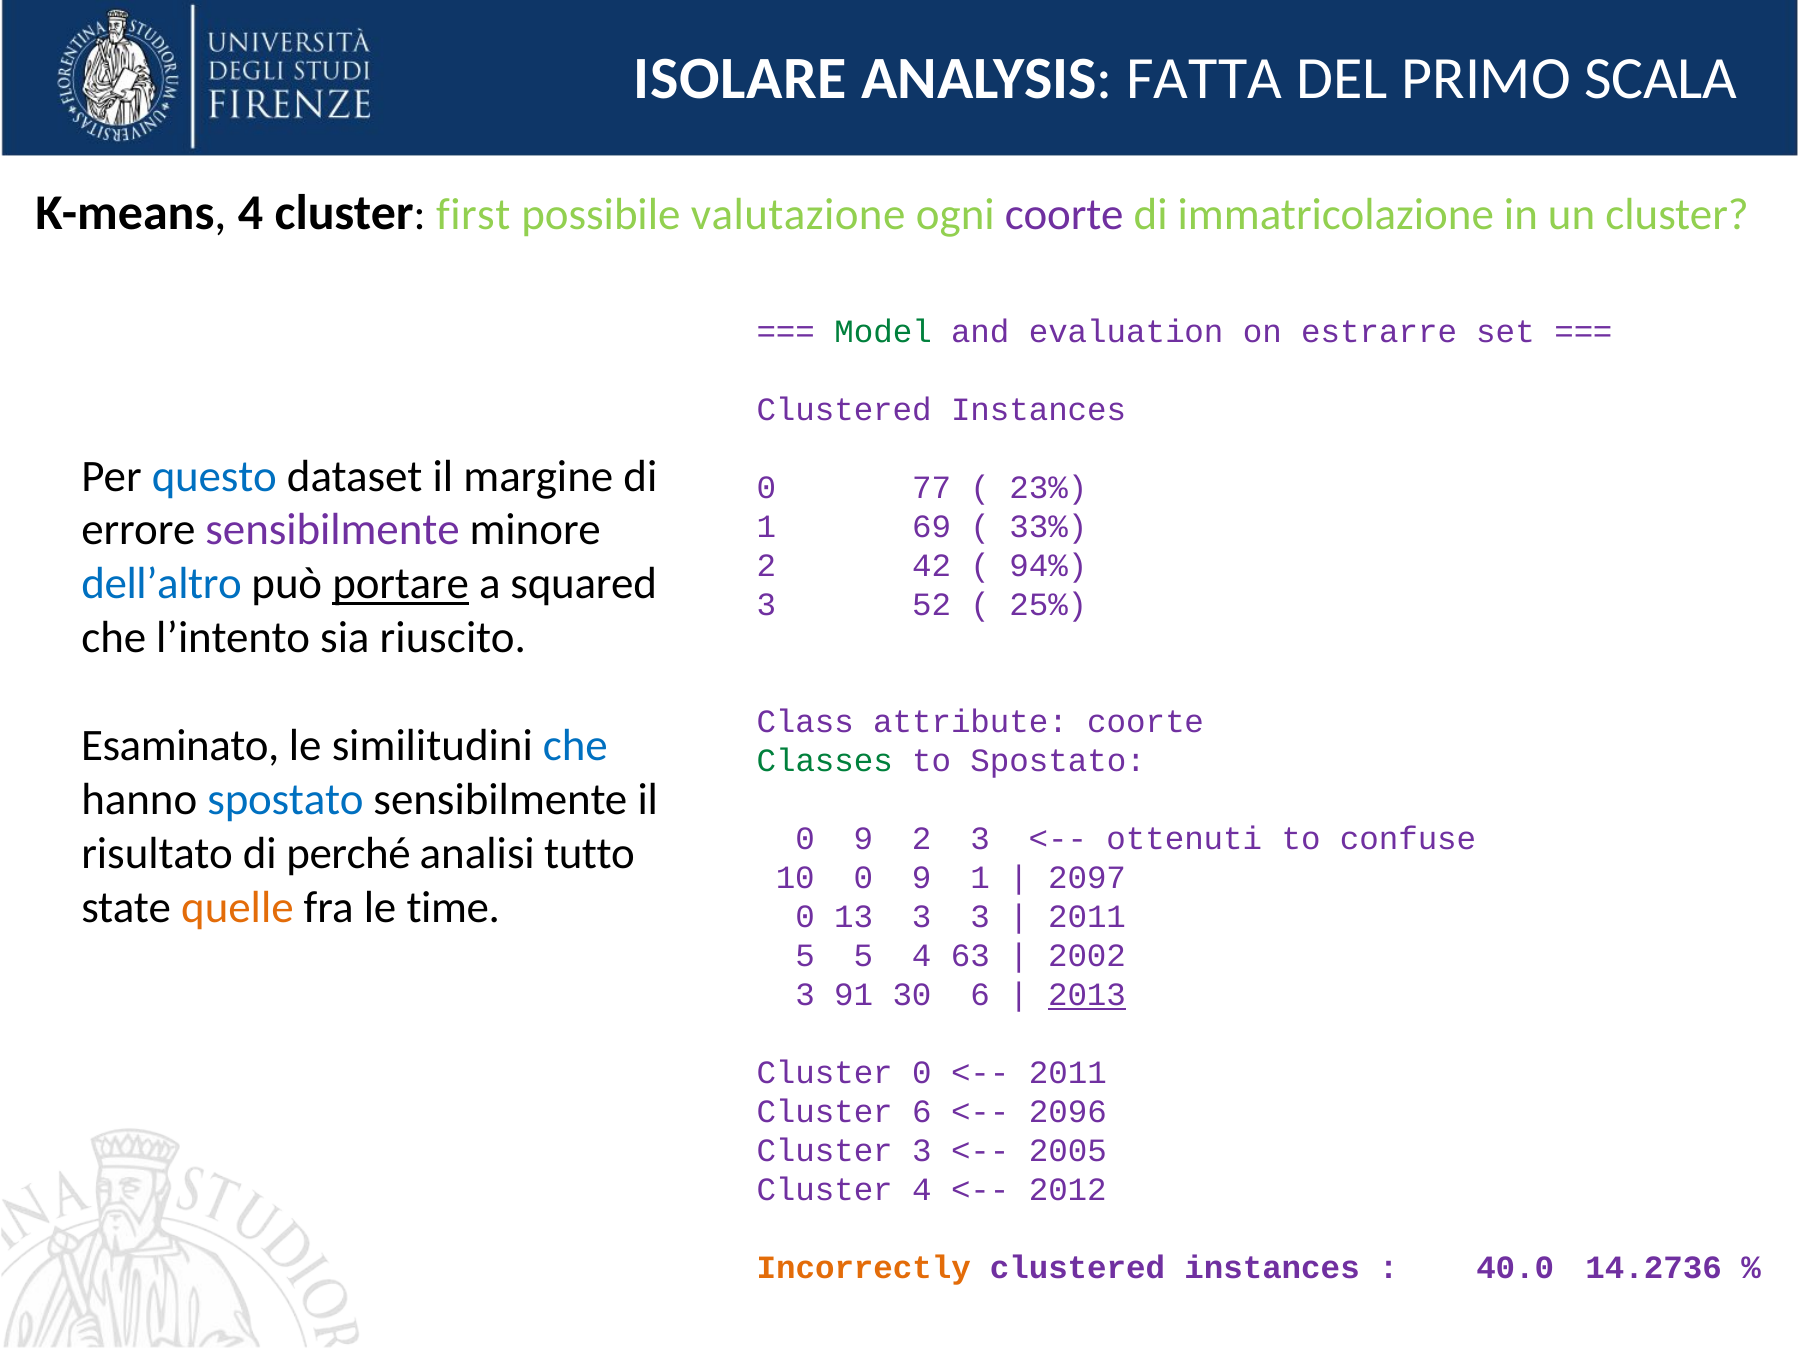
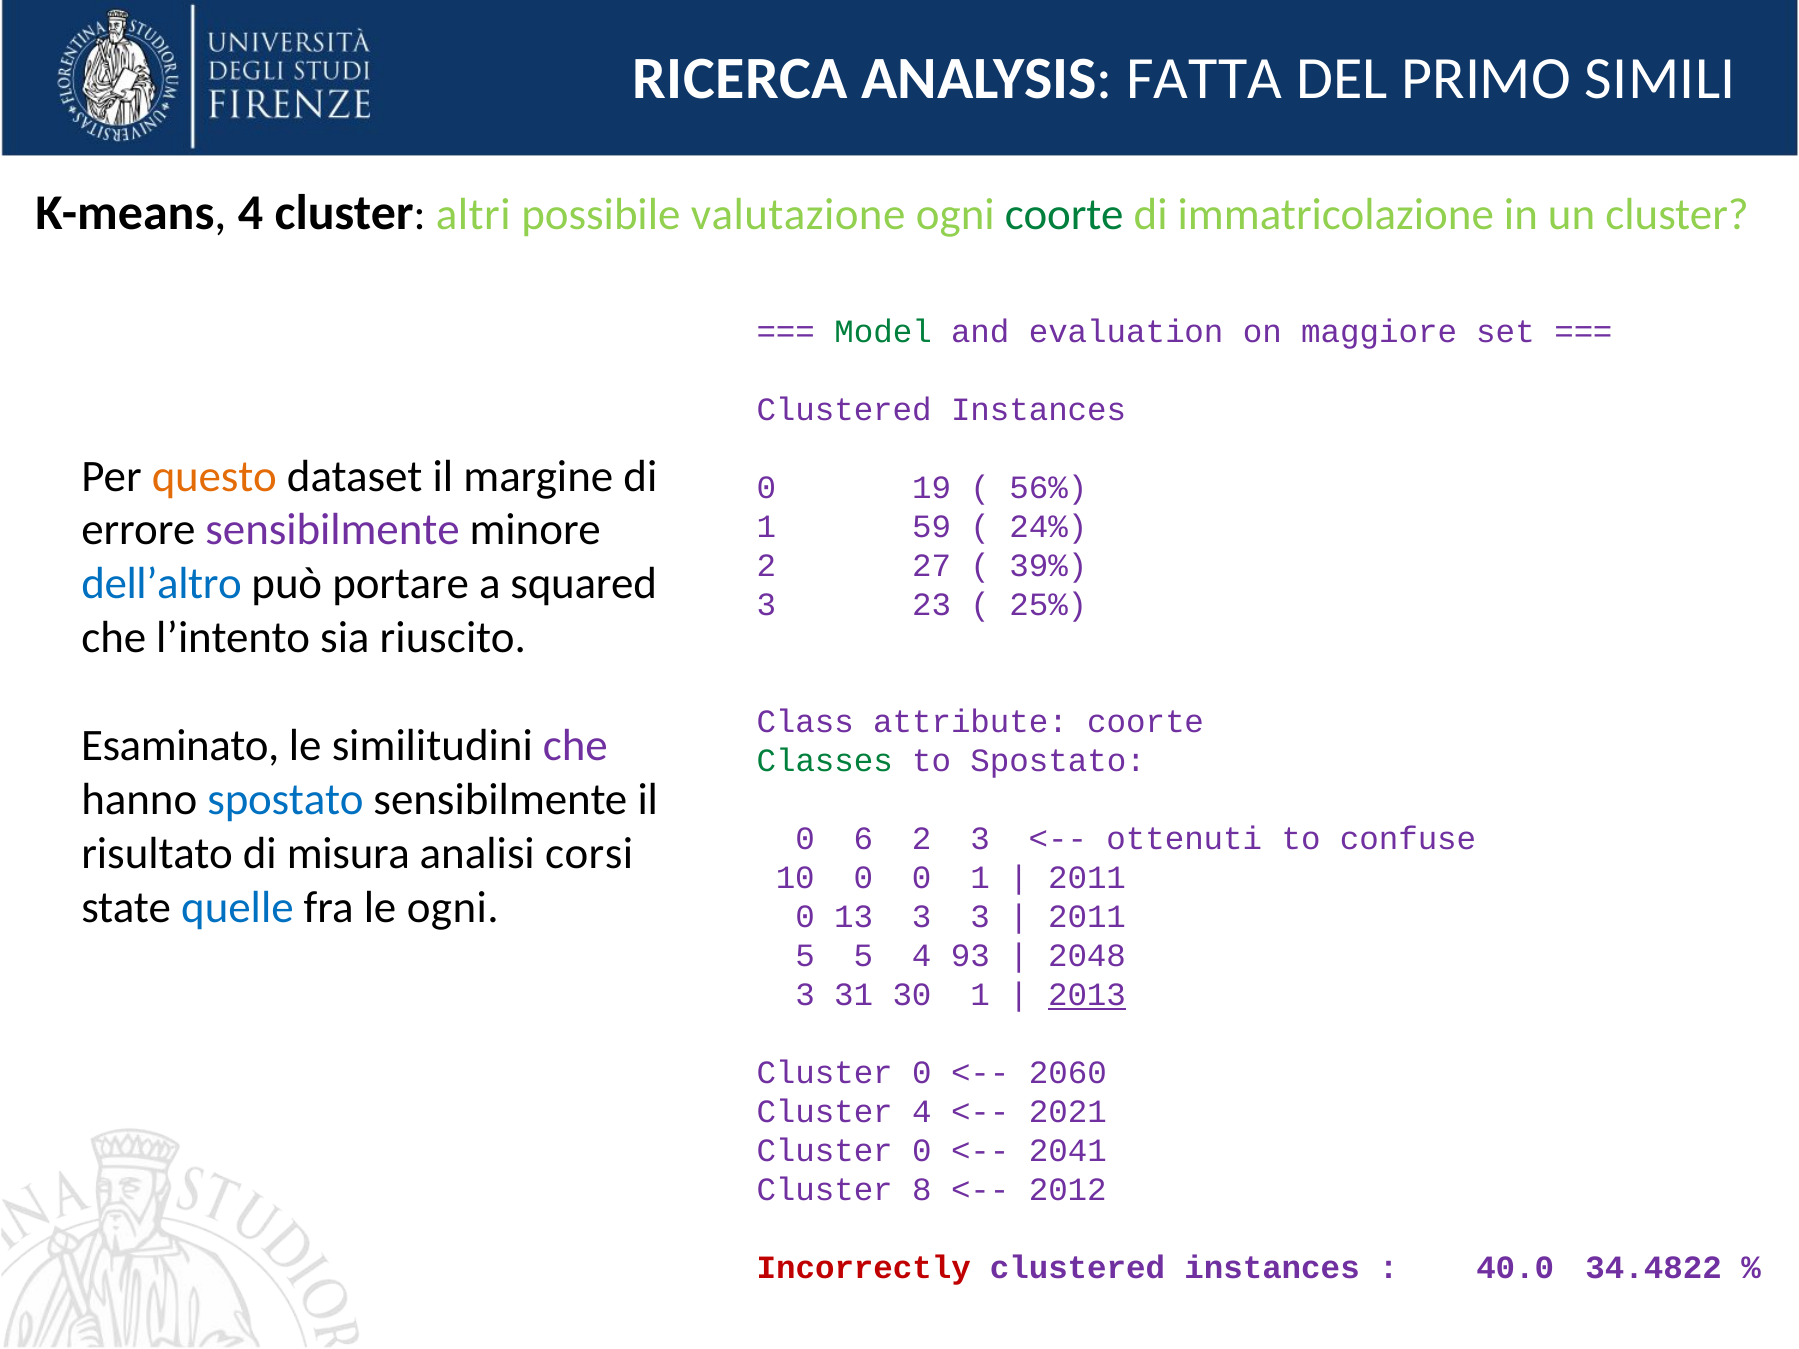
ISOLARE: ISOLARE -> RICERCA
SCALA: SCALA -> SIMILI
first: first -> altri
coorte at (1064, 215) colour: purple -> green
estrarre: estrarre -> maggiore
questo colour: blue -> orange
77: 77 -> 19
23%: 23% -> 56%
69: 69 -> 59
33%: 33% -> 24%
42: 42 -> 27
94%: 94% -> 39%
portare underline: present -> none
52: 52 -> 23
che at (575, 746) colour: blue -> purple
9 at (863, 839): 9 -> 6
perché: perché -> misura
tutto: tutto -> corsi
10 0 9: 9 -> 0
2097 at (1087, 878): 2097 -> 2011
quelle colour: orange -> blue
le time: time -> ogni
63: 63 -> 93
2002: 2002 -> 2048
91: 91 -> 31
30 6: 6 -> 1
2011 at (1068, 1073): 2011 -> 2060
Cluster 6: 6 -> 4
2096: 2096 -> 2021
3 at (922, 1151): 3 -> 0
2005: 2005 -> 2041
Cluster 4: 4 -> 8
Incorrectly colour: orange -> red
14.2736: 14.2736 -> 34.4822
